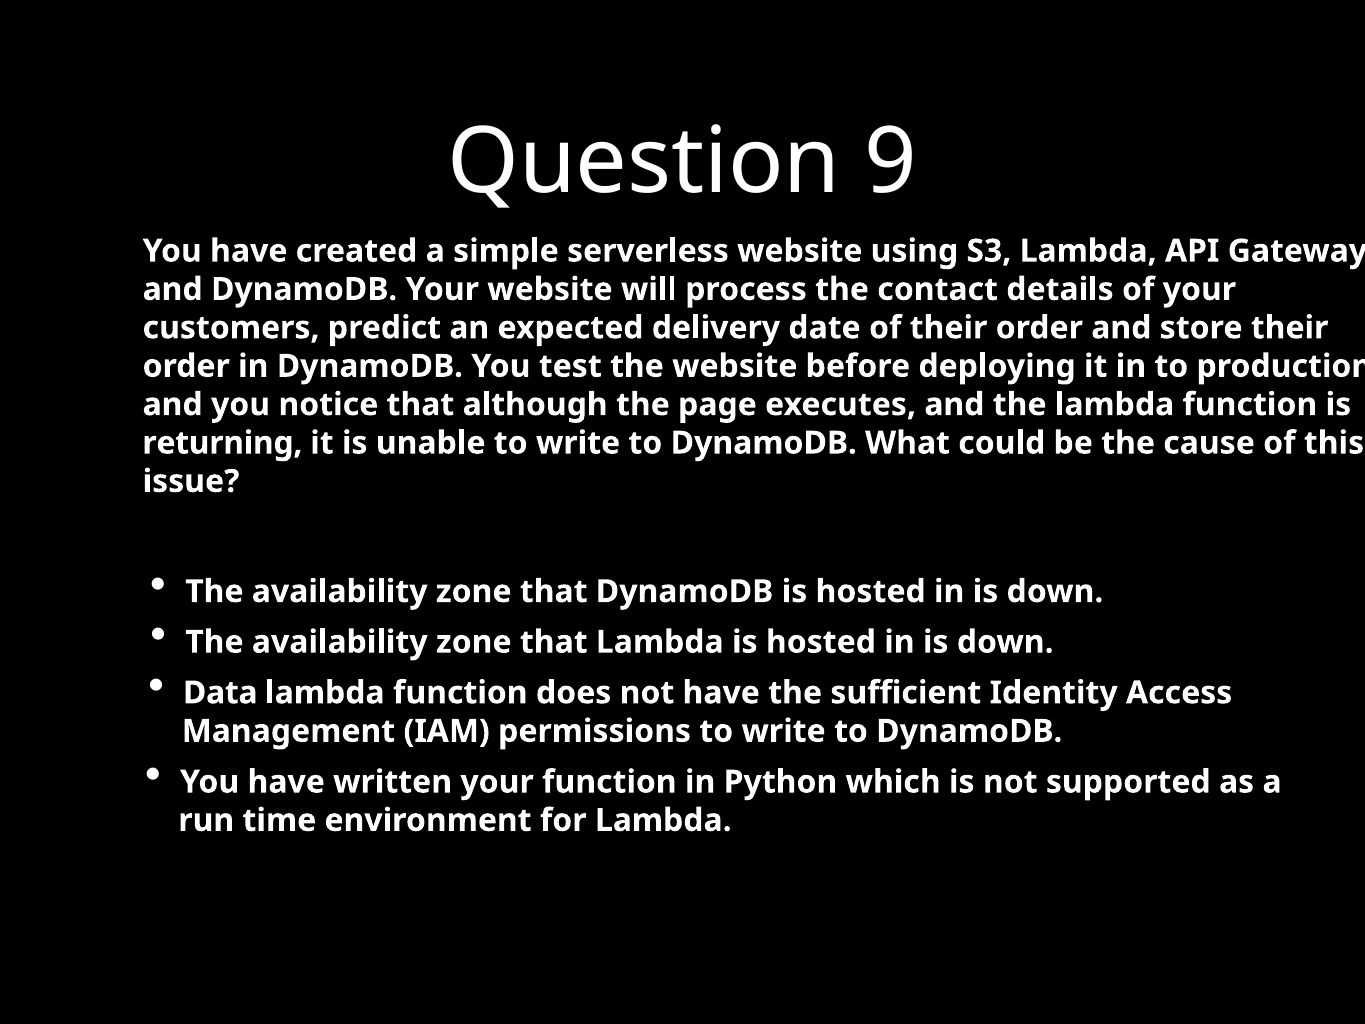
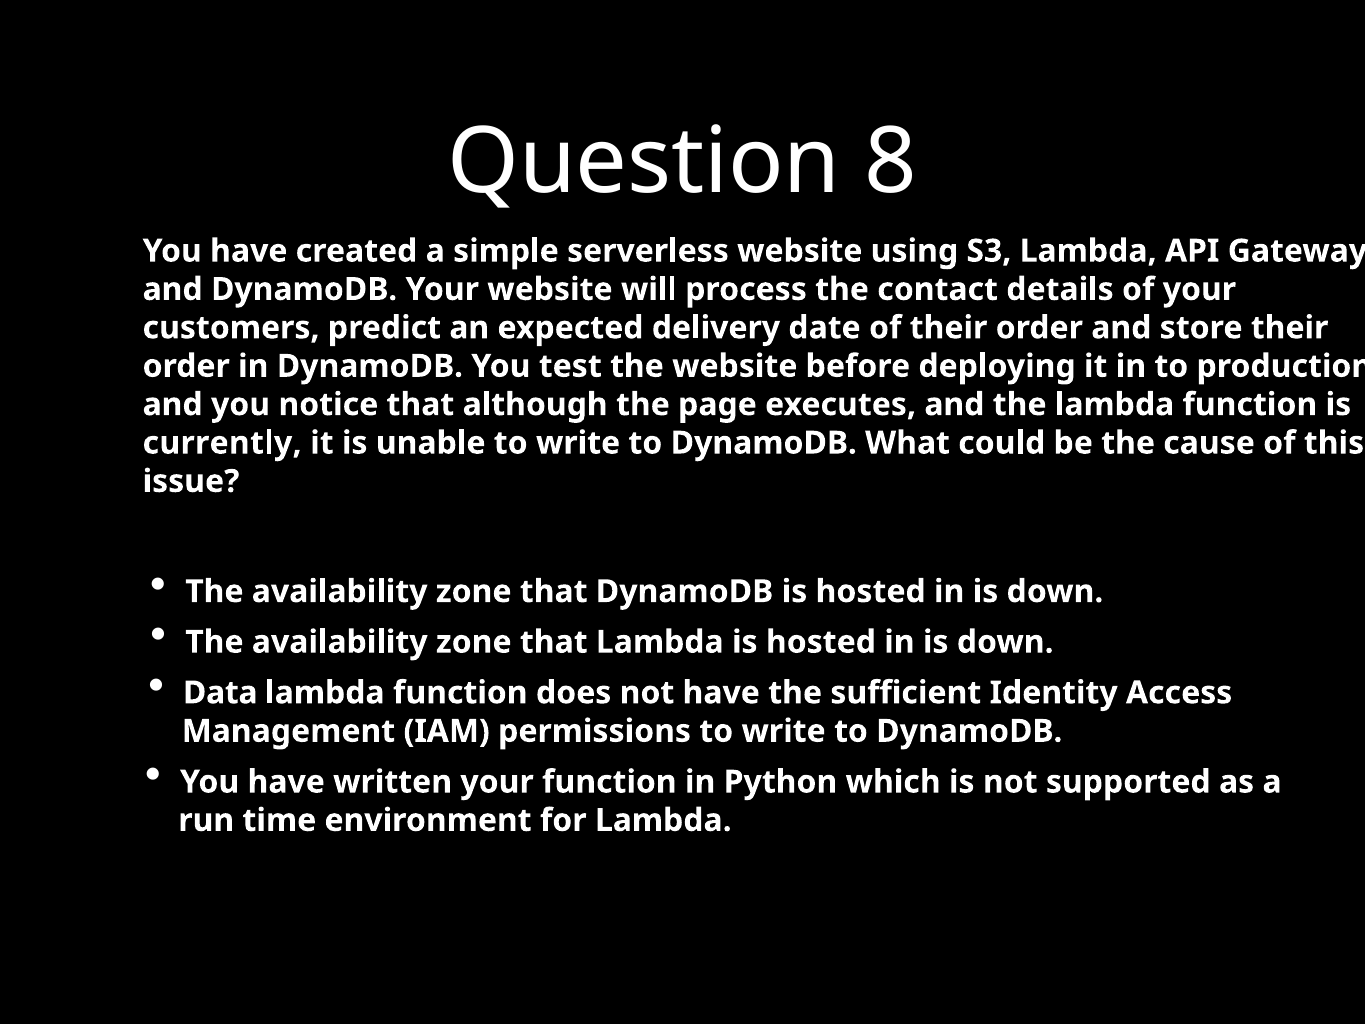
9: 9 -> 8
returning: returning -> currently
